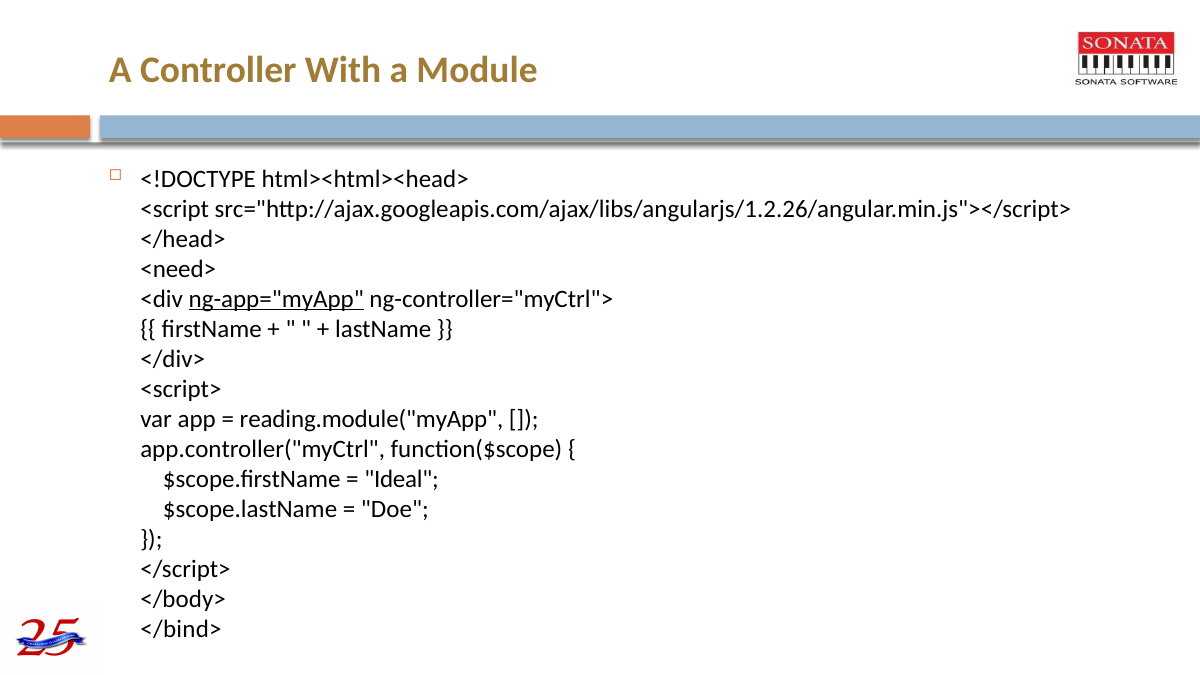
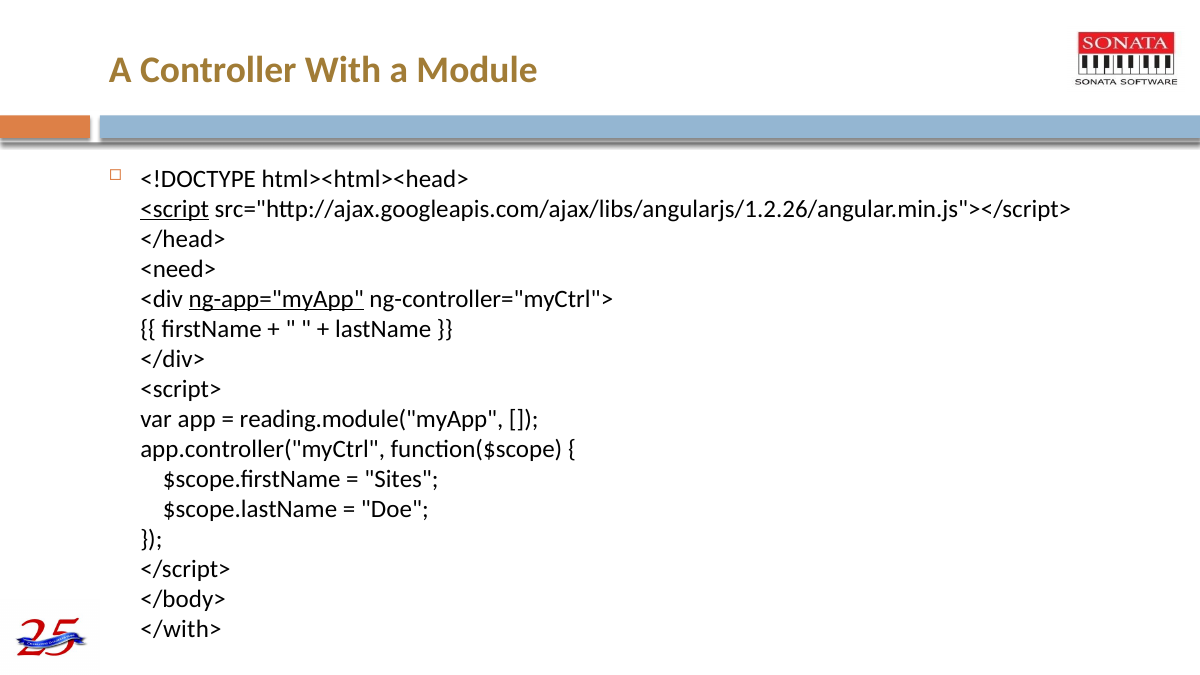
<script underline: none -> present
Ideal: Ideal -> Sites
</bind>: </bind> -> </with>
